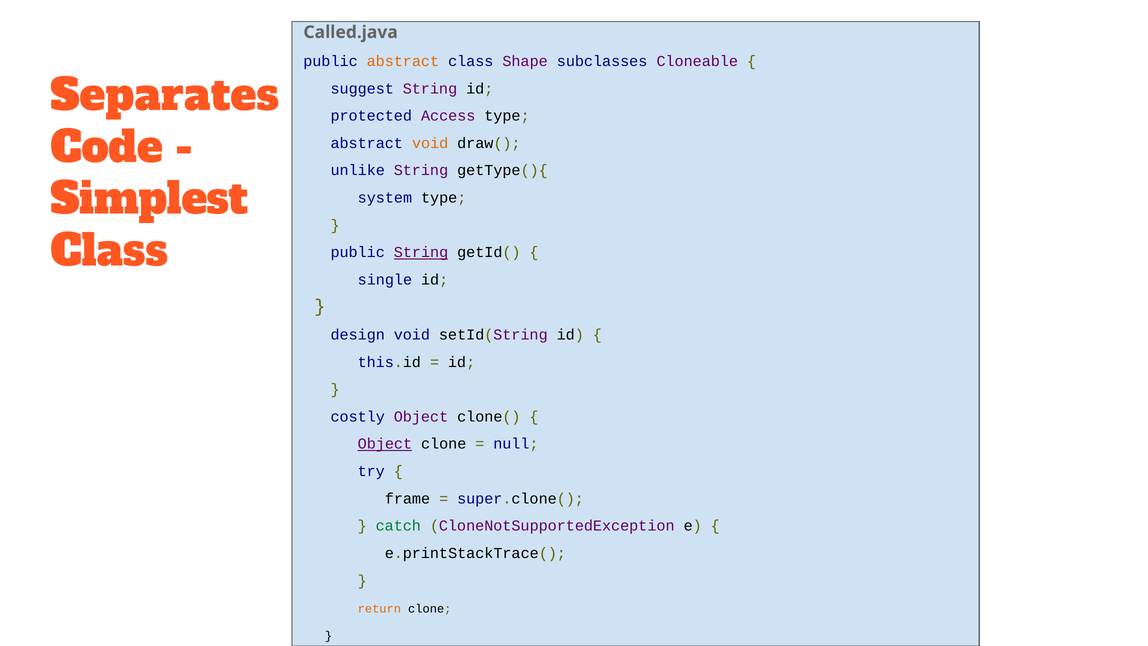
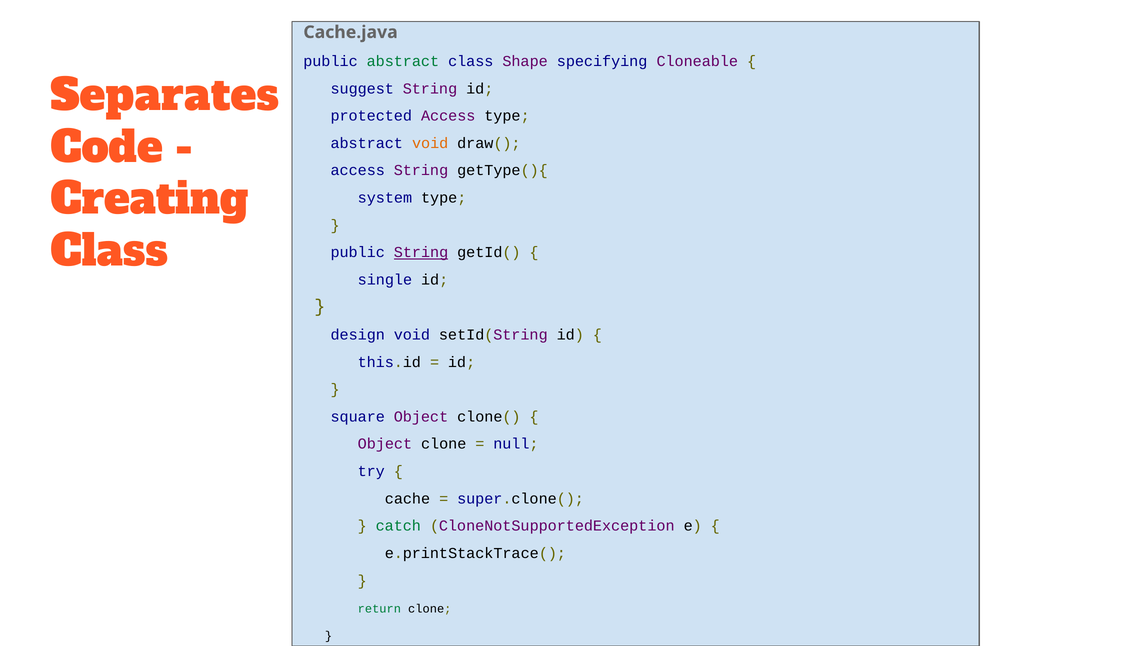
Called.java: Called.java -> Cache.java
abstract at (403, 61) colour: orange -> green
subclasses: subclasses -> specifying
unlike at (358, 170): unlike -> access
Simplest: Simplest -> Creating
costly: costly -> square
Object at (385, 444) underline: present -> none
frame: frame -> cache
return colour: orange -> green
